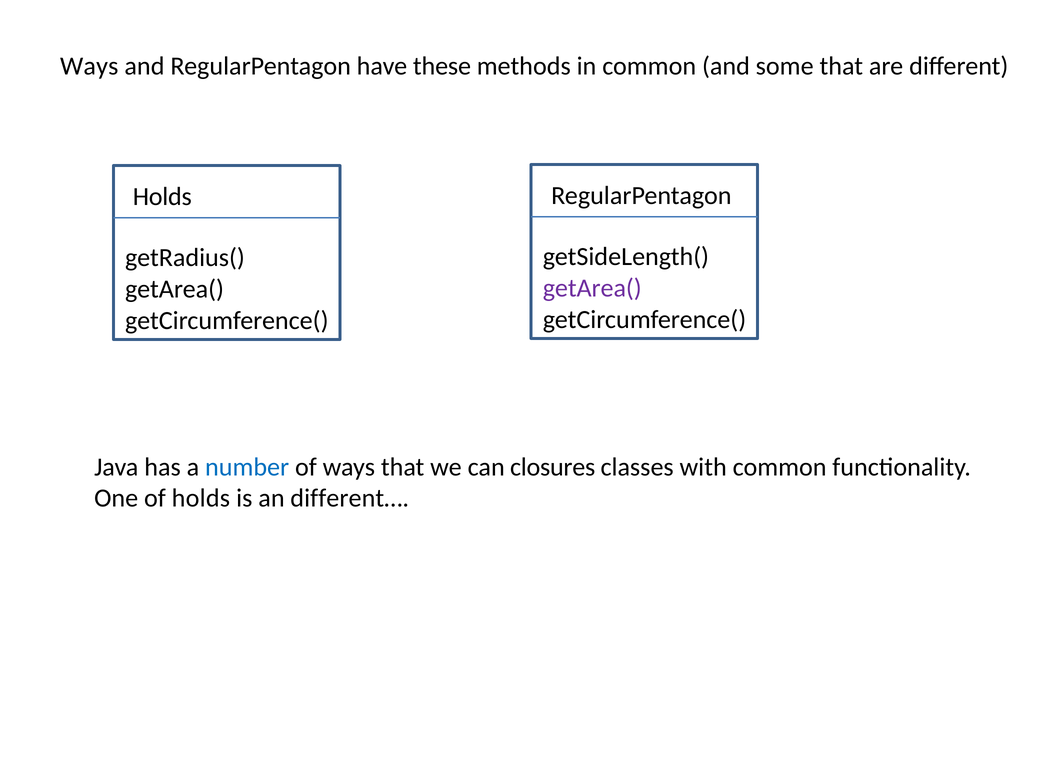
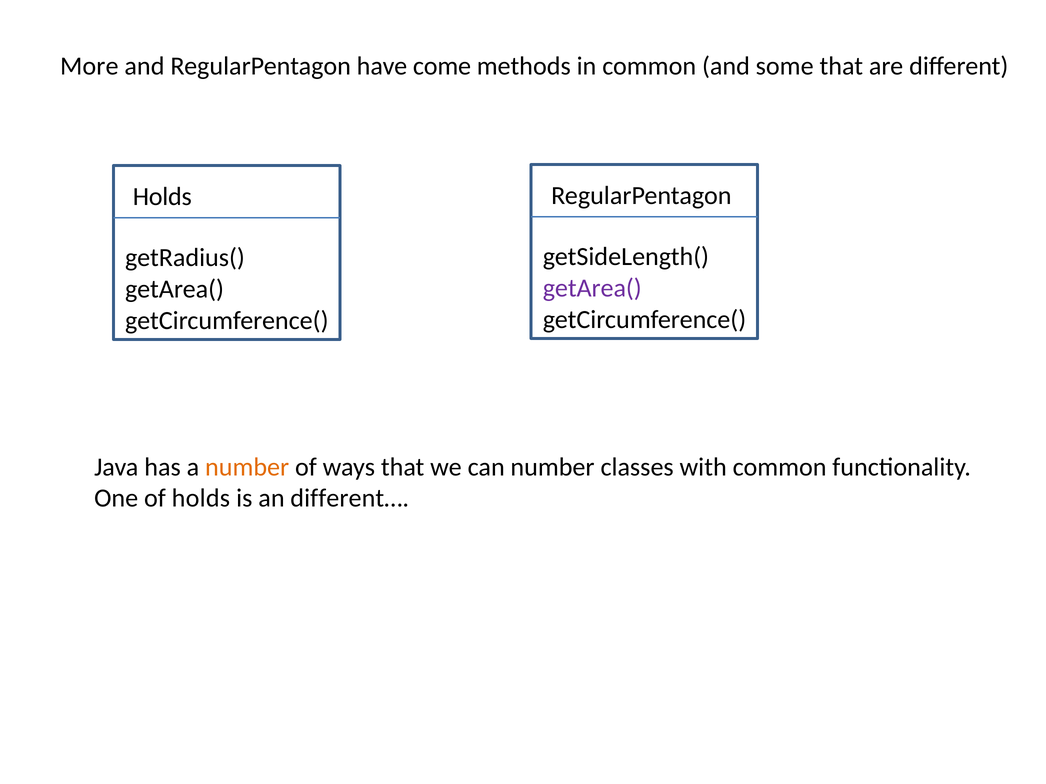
Ways at (89, 66): Ways -> More
these: these -> come
number at (247, 467) colour: blue -> orange
can closures: closures -> number
